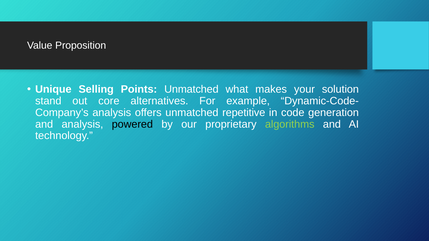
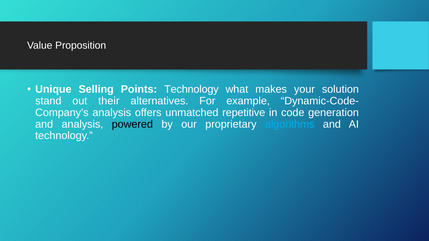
Points Unmatched: Unmatched -> Technology
core: core -> their
algorithms colour: light green -> light blue
